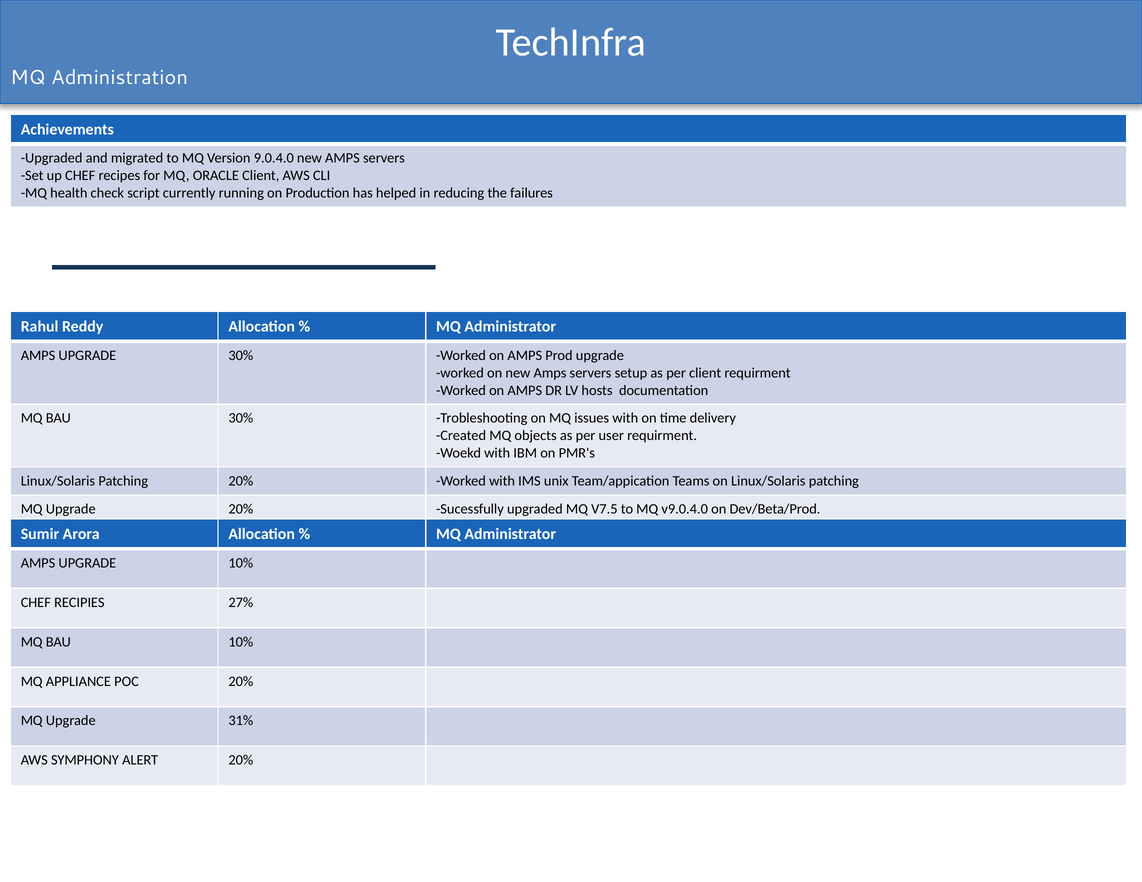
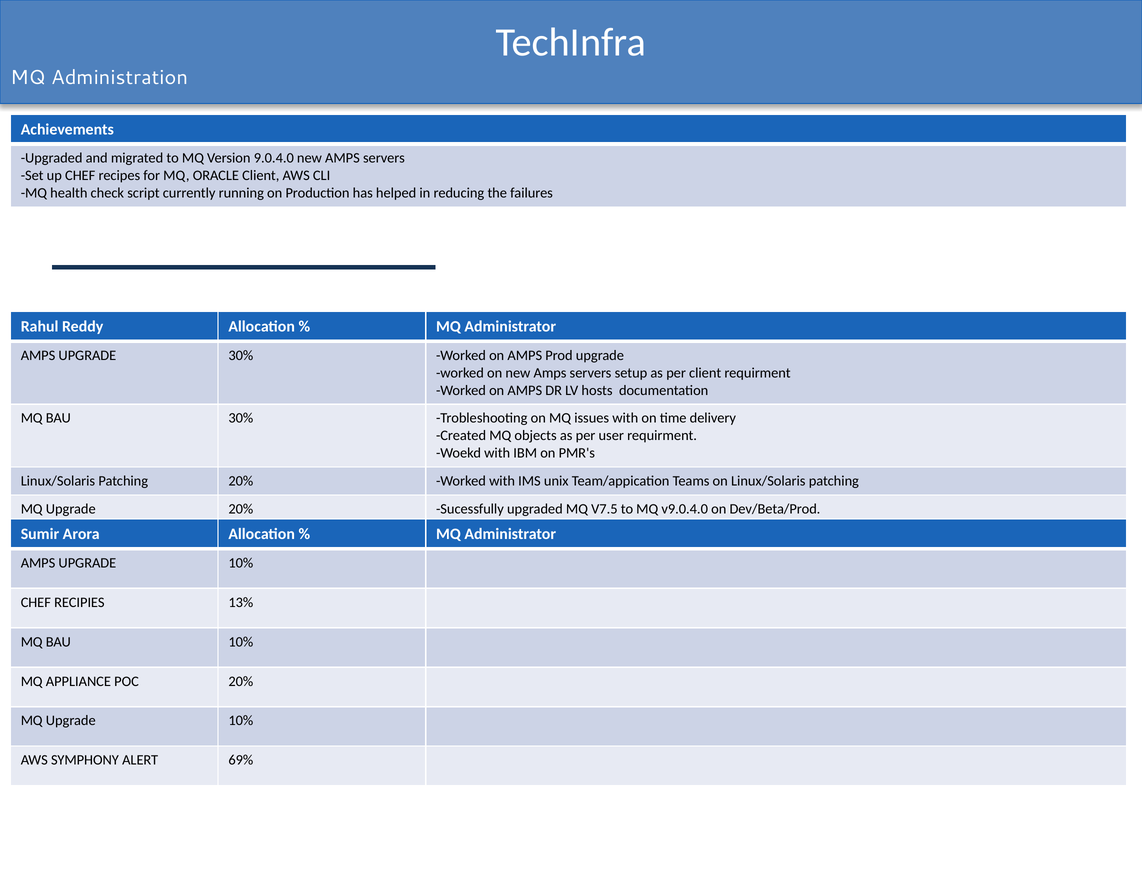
27%: 27% -> 13%
MQ Upgrade 31%: 31% -> 10%
ALERT 20%: 20% -> 69%
